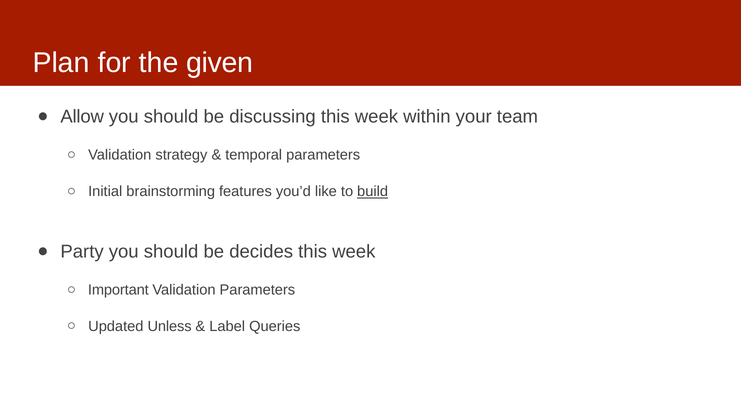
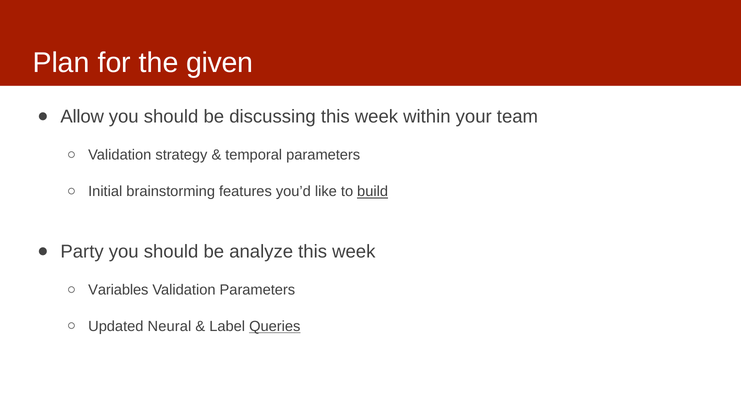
decides: decides -> analyze
Important: Important -> Variables
Unless: Unless -> Neural
Queries underline: none -> present
